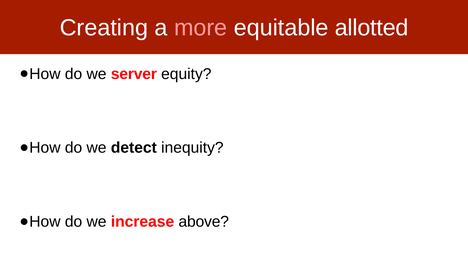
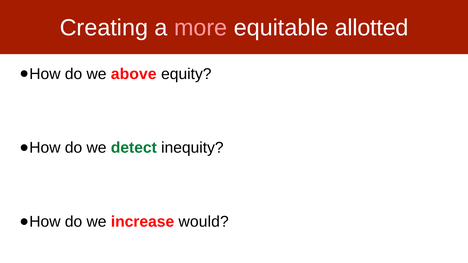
server: server -> above
detect colour: black -> green
above: above -> would
